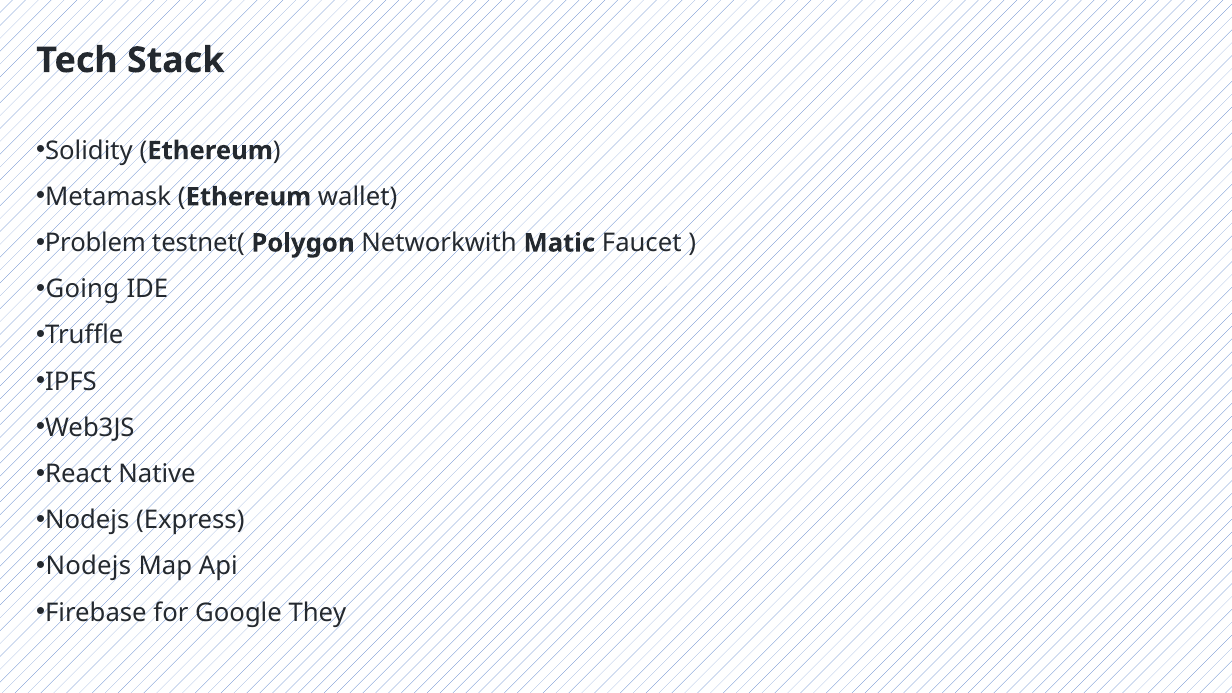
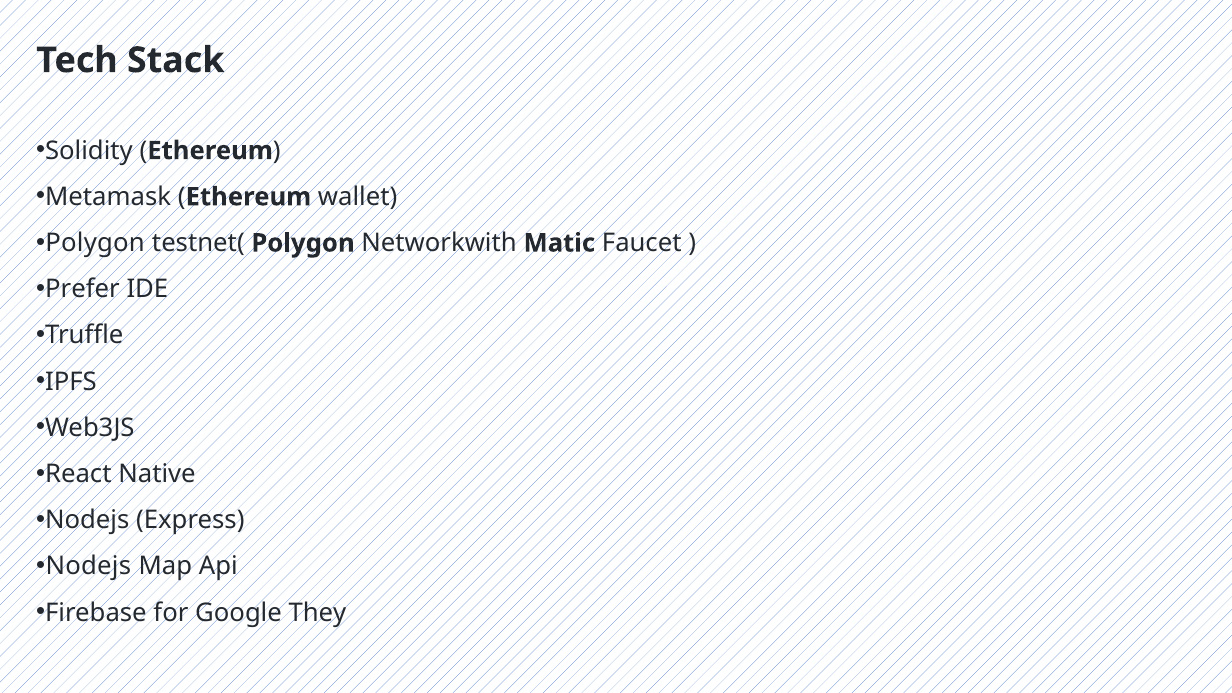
Problem at (95, 243): Problem -> Polygon
Going: Going -> Prefer
